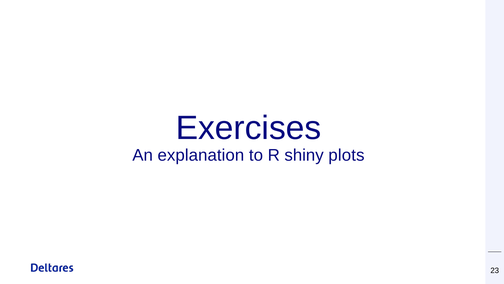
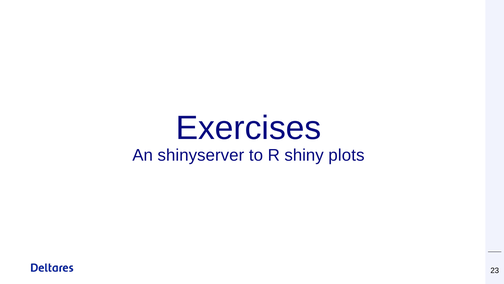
explanation: explanation -> shinyserver
